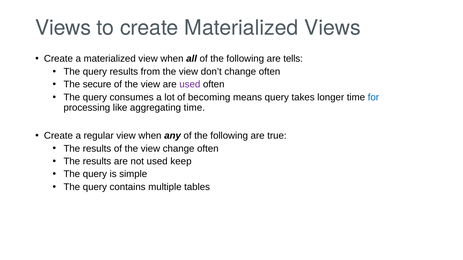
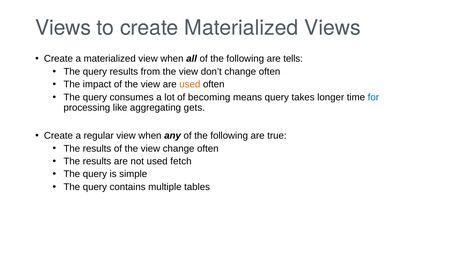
secure: secure -> impact
used at (190, 85) colour: purple -> orange
aggregating time: time -> gets
keep: keep -> fetch
